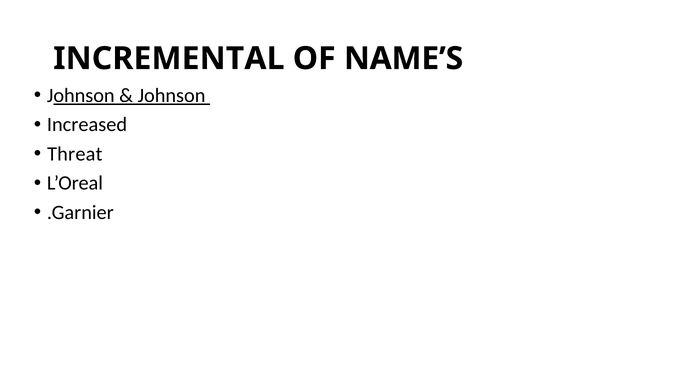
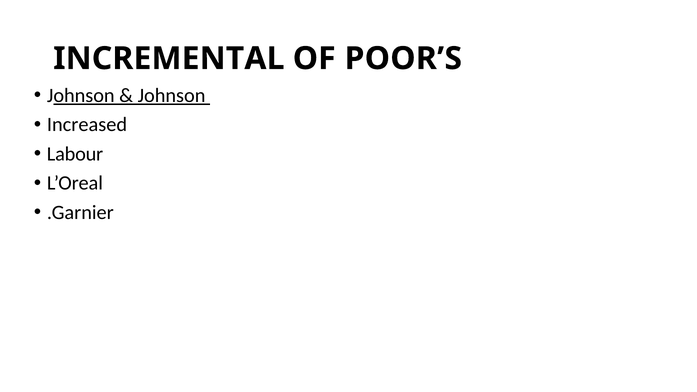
NAME’S: NAME’S -> POOR’S
Threat: Threat -> Labour
